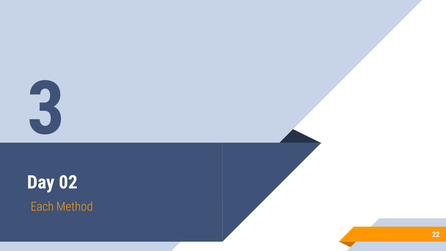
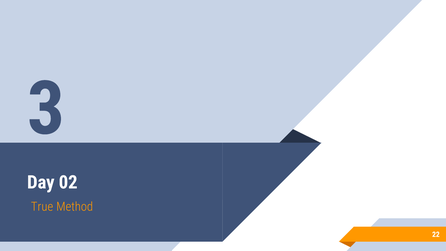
Each: Each -> True
